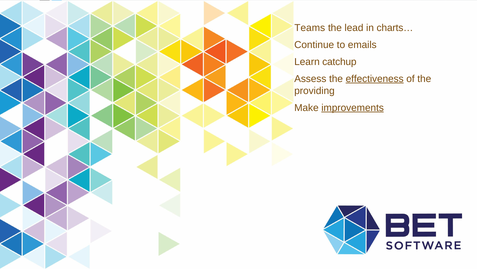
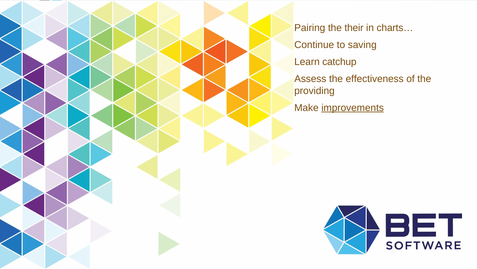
Teams: Teams -> Pairing
lead: lead -> their
emails: emails -> saving
effectiveness underline: present -> none
